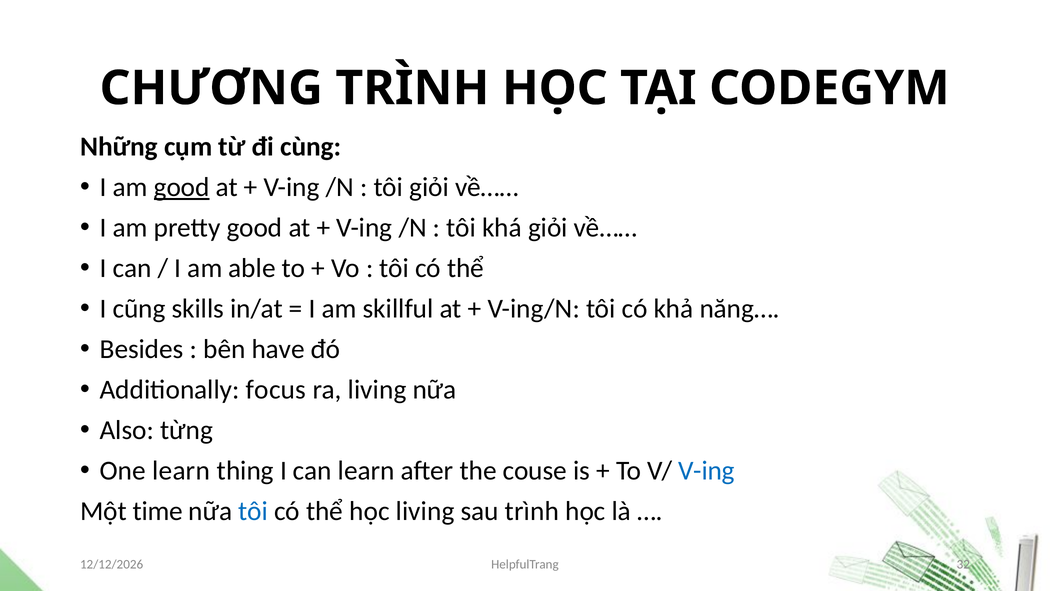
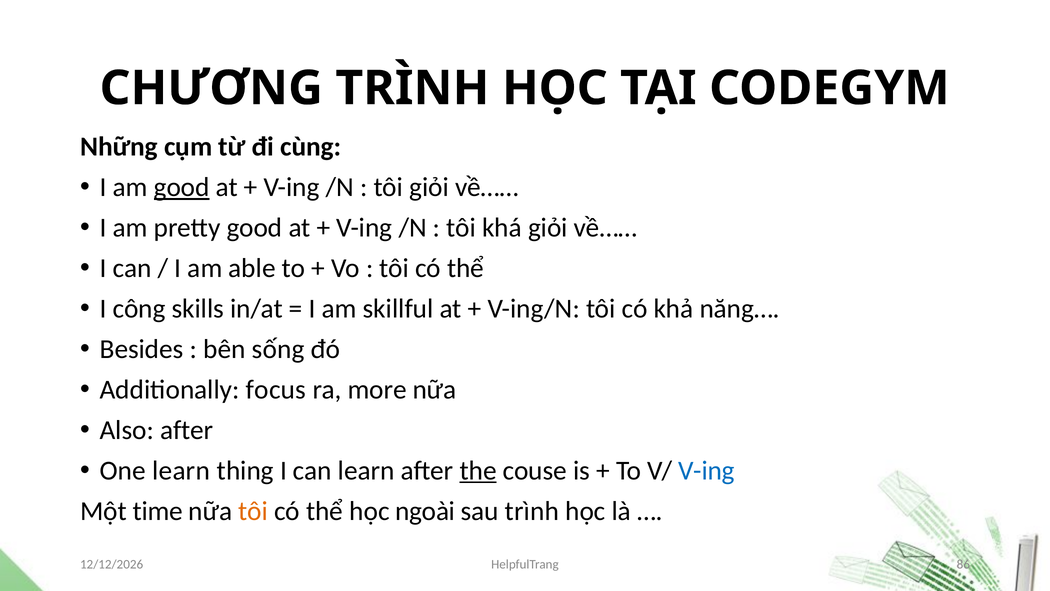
cũng: cũng -> công
have: have -> sống
ra living: living -> more
Also từng: từng -> after
the underline: none -> present
tôi at (253, 511) colour: blue -> orange
học living: living -> ngoài
32: 32 -> 86
